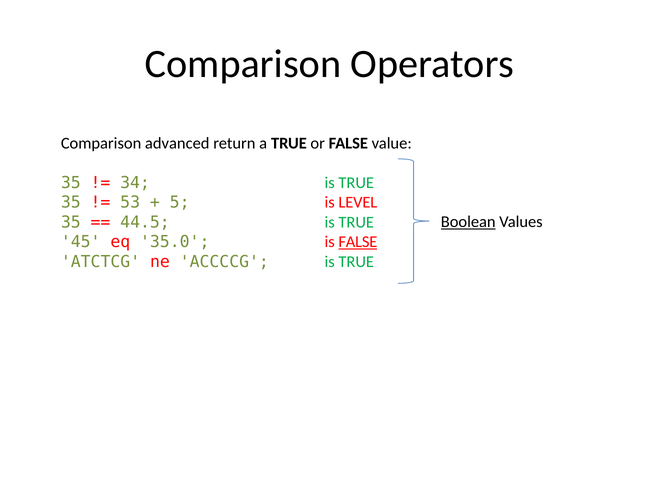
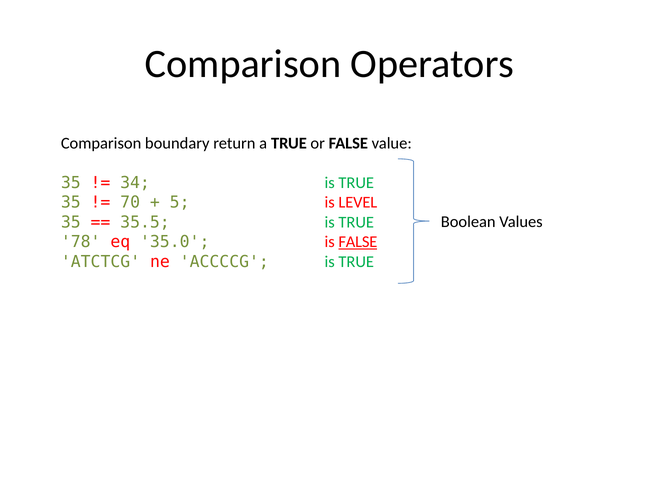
advanced: advanced -> boundary
53: 53 -> 70
44.5: 44.5 -> 35.5
Boolean underline: present -> none
45: 45 -> 78
